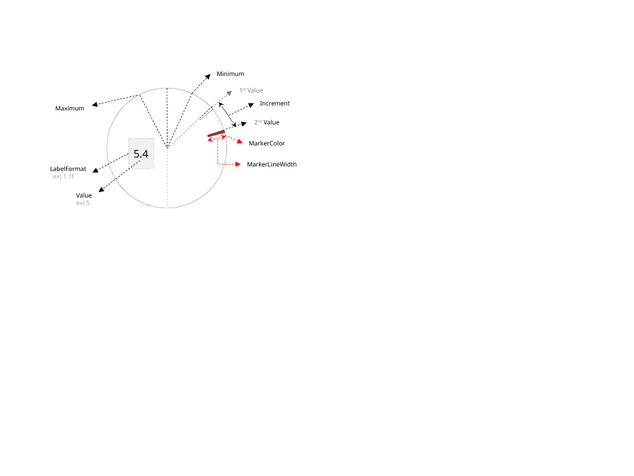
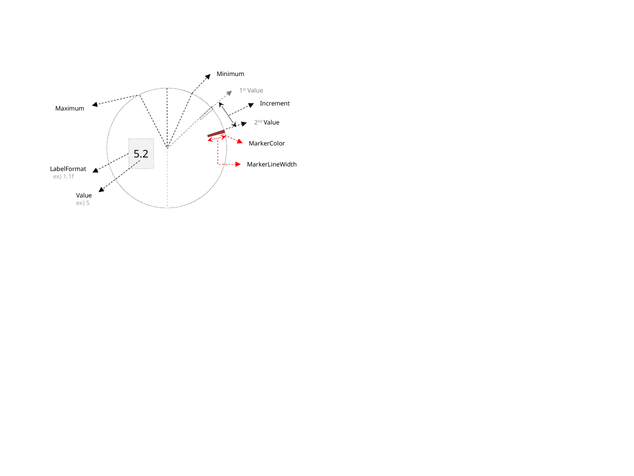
5.4: 5.4 -> 5.2
